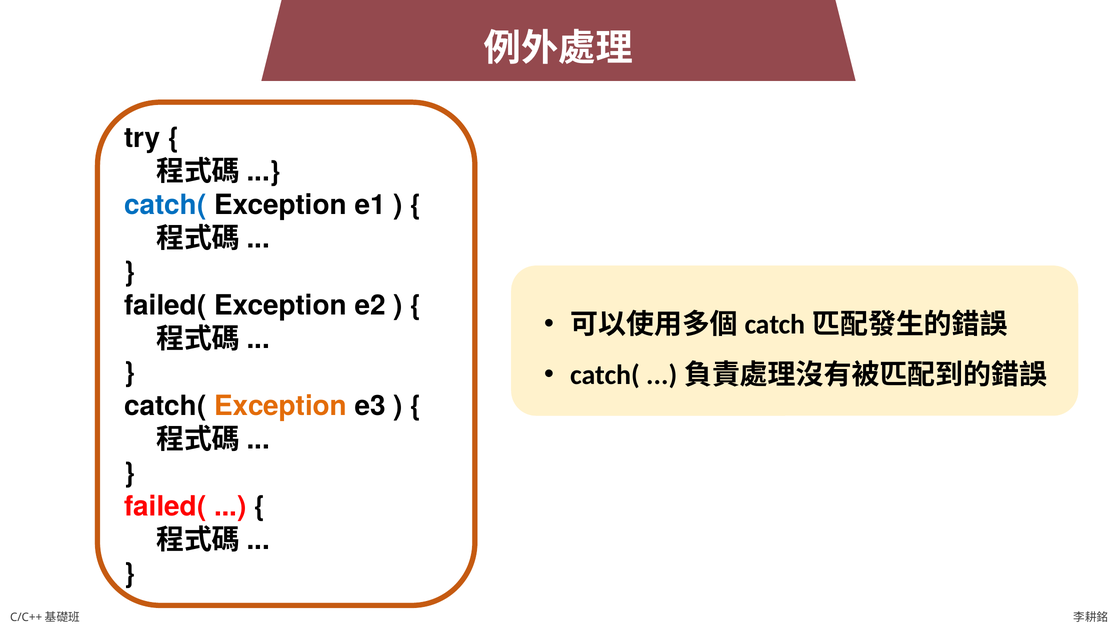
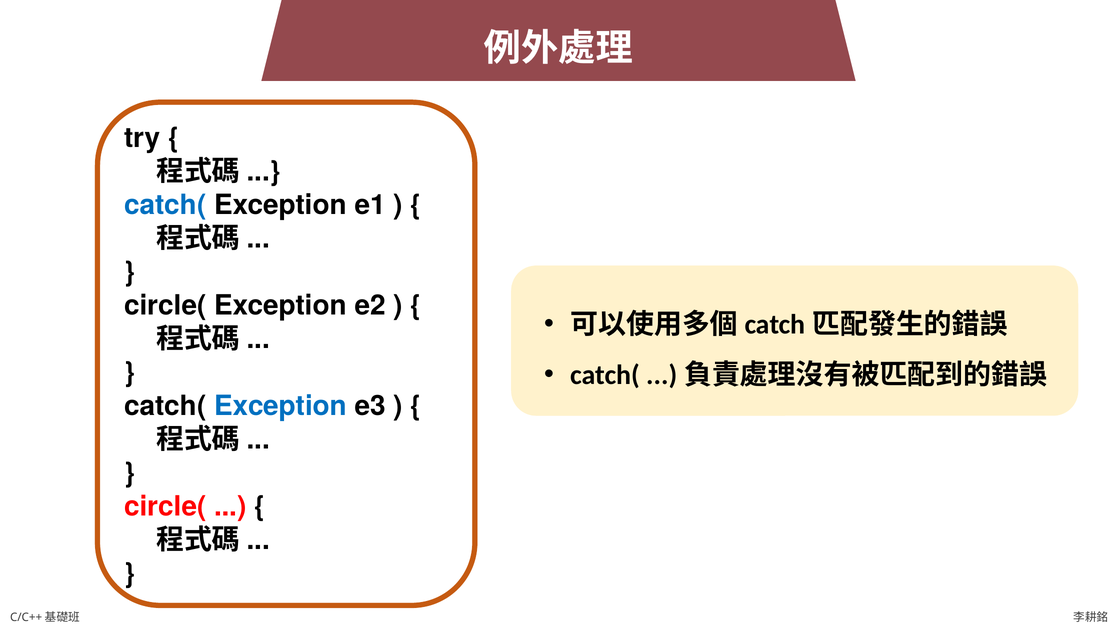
failed( at (165, 306): failed( -> circle(
Exception at (280, 406) colour: orange -> blue
failed( at (165, 507): failed( -> circle(
